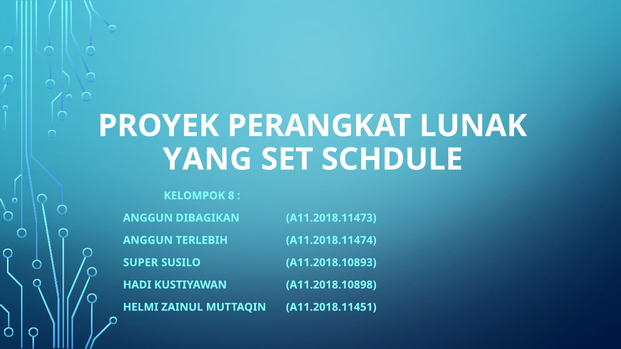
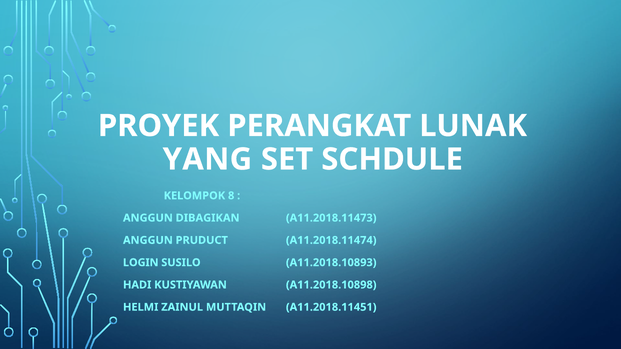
TERLEBIH: TERLEBIH -> PRUDUCT
SUPER: SUPER -> LOGIN
